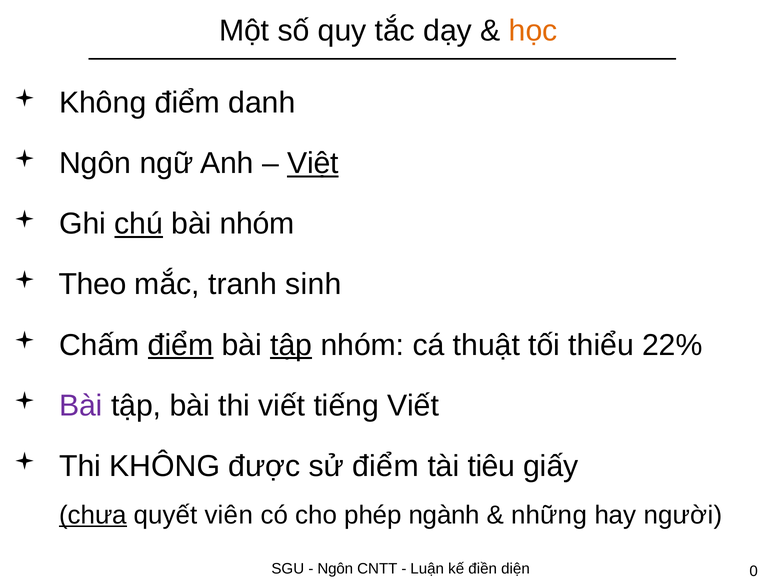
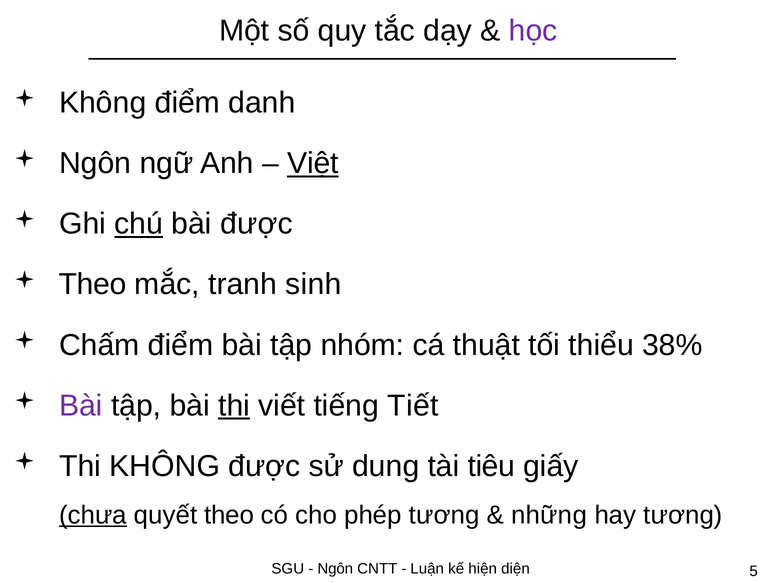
học colour: orange -> purple
bài nhóm: nhóm -> được
điểm at (181, 345) underline: present -> none
tập at (291, 345) underline: present -> none
22%: 22% -> 38%
thi at (234, 405) underline: none -> present
tiếng Viết: Viết -> Tiết
sử điểm: điểm -> dung
quyết viên: viên -> theo
phép ngành: ngành -> tương
hay người: người -> tương
điền: điền -> hiện
0: 0 -> 5
